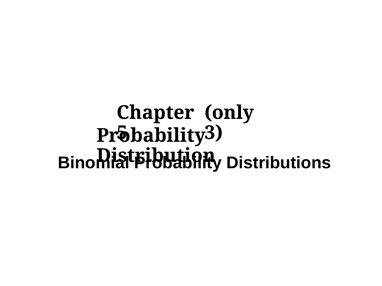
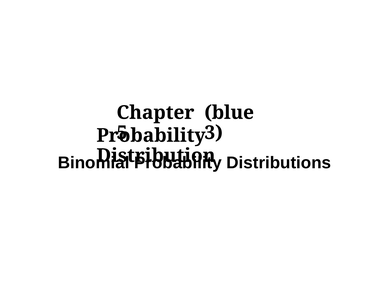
only: only -> blue
